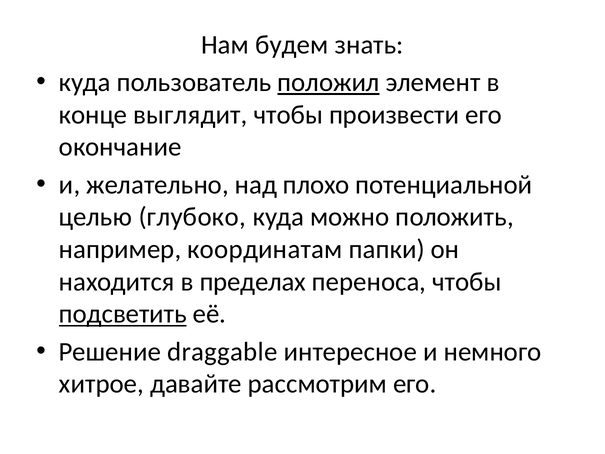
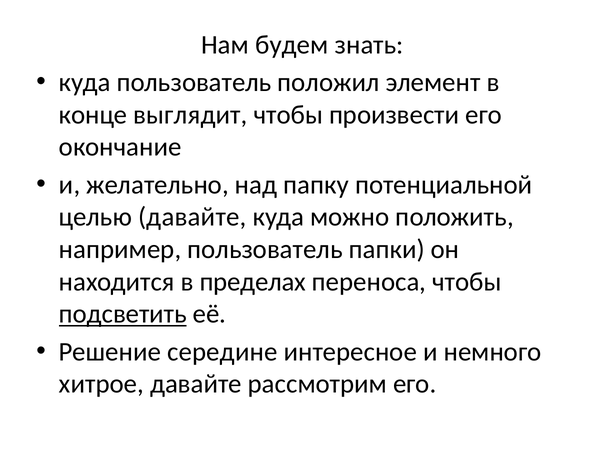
положил underline: present -> none
плохо: плохо -> папку
целью глубоко: глубоко -> давайте
например координатам: координатам -> пользователь
draggable: draggable -> середине
